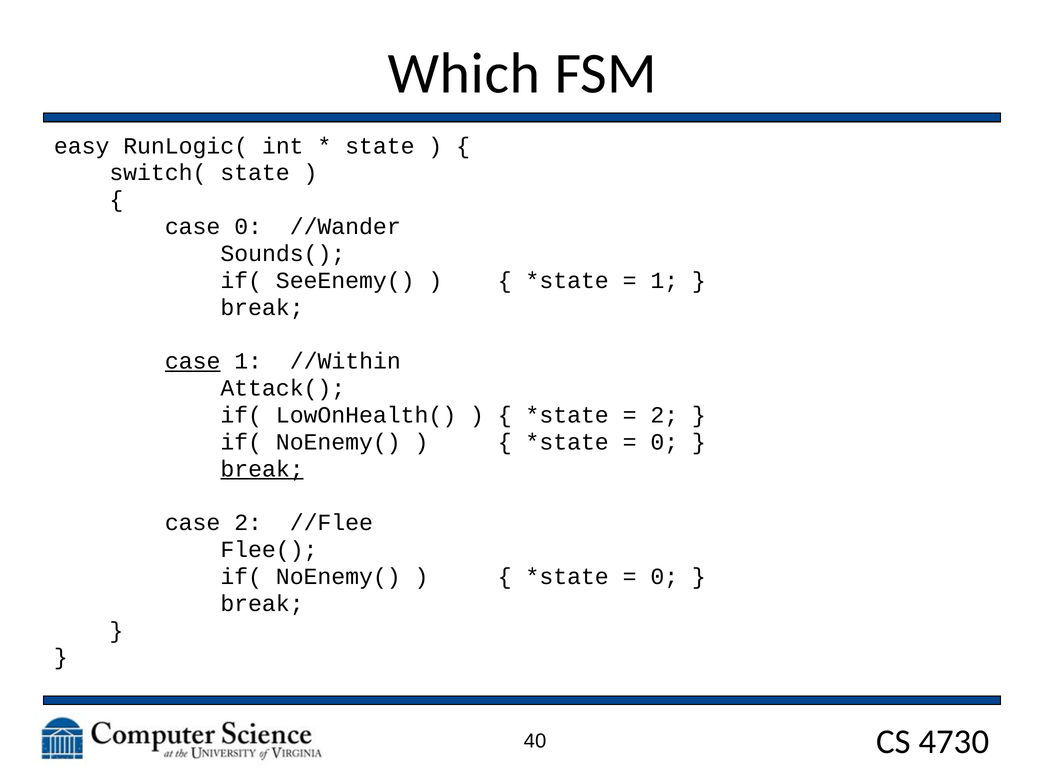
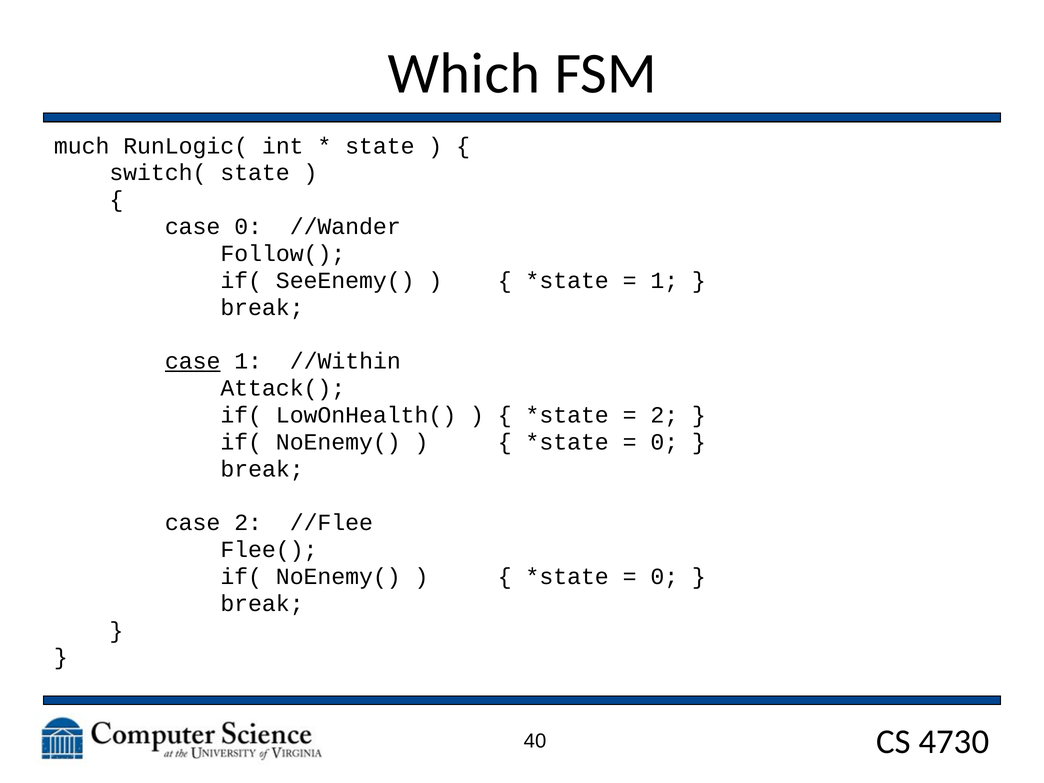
easy: easy -> much
Sounds(: Sounds( -> Follow(
break at (262, 469) underline: present -> none
